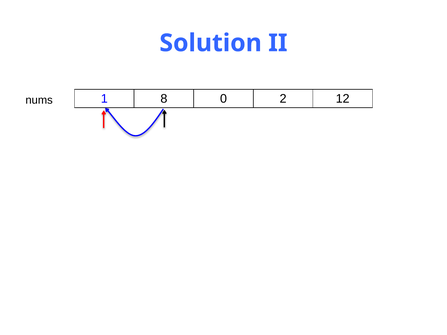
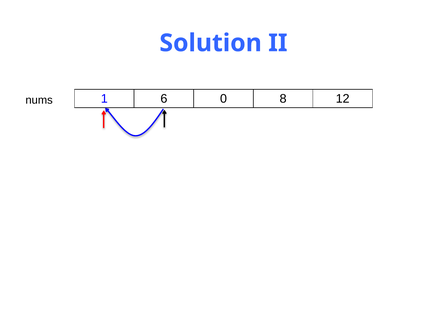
8: 8 -> 6
2: 2 -> 8
